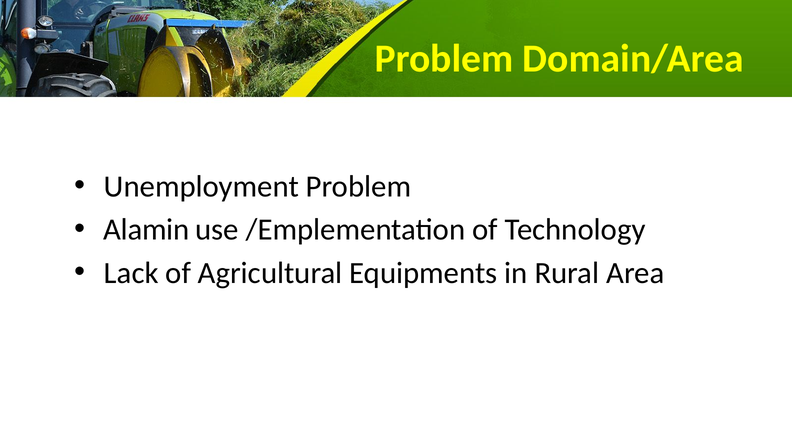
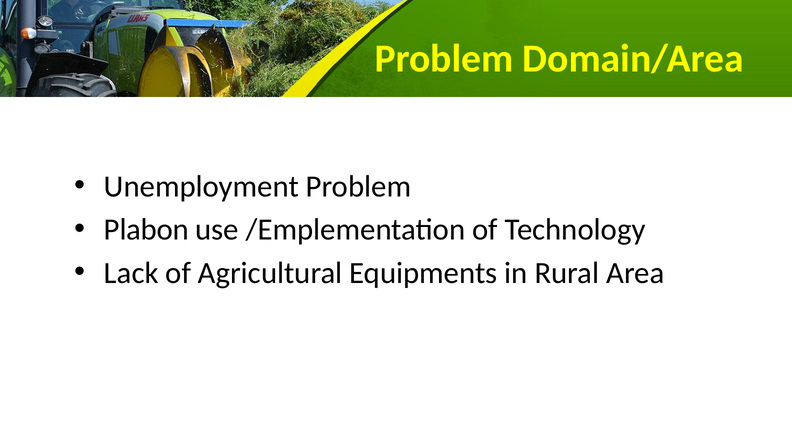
Alamin: Alamin -> Plabon
